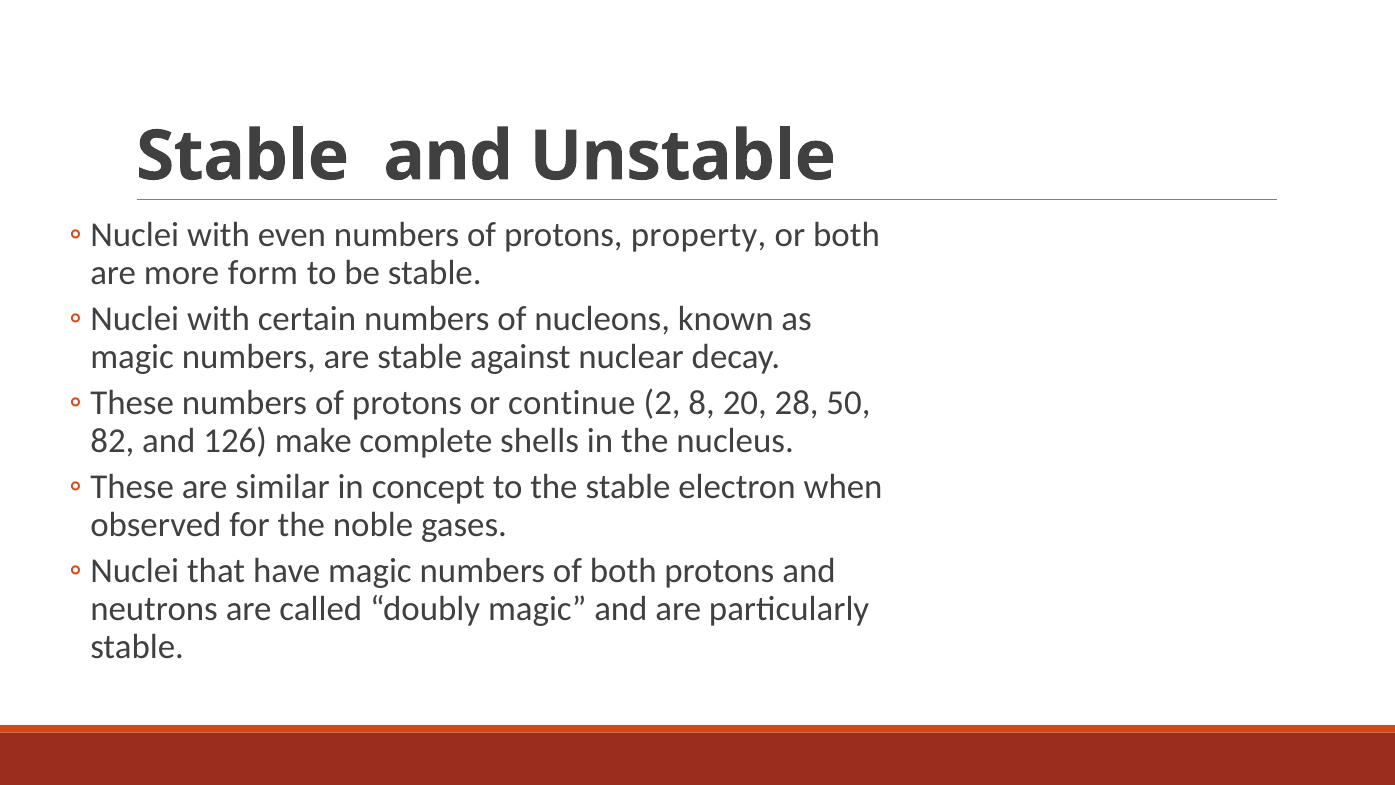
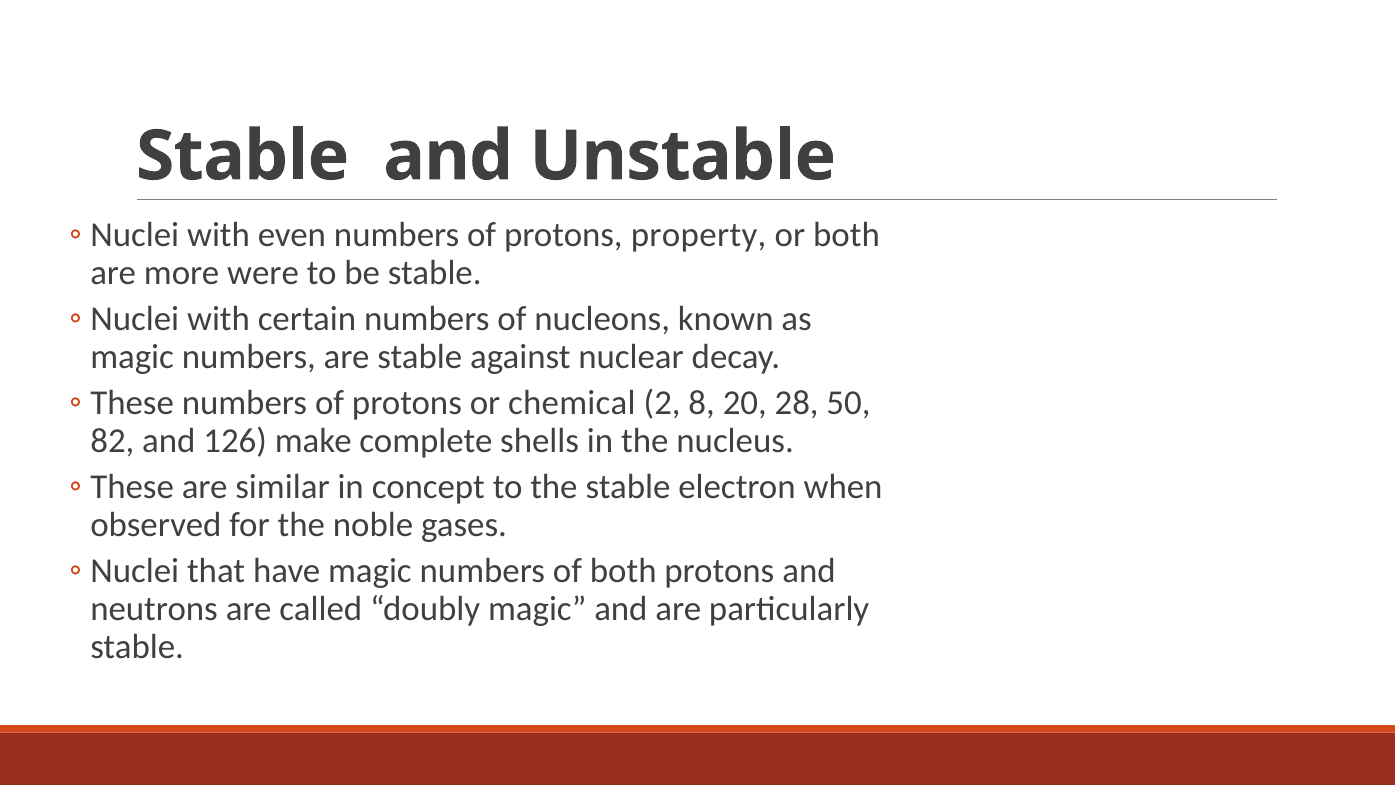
form: form -> were
continue: continue -> chemical
